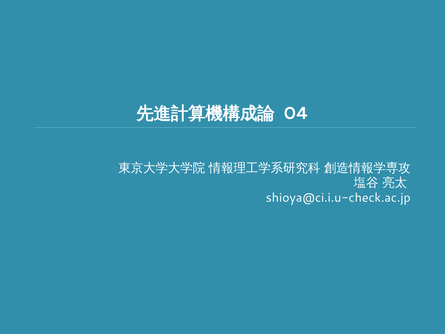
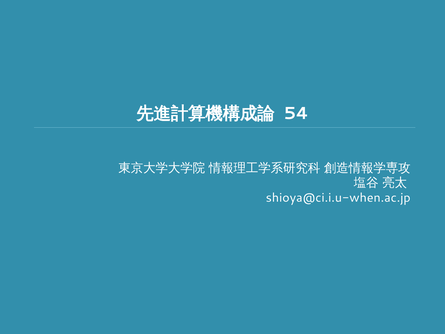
04: 04 -> 54
shioya@ci.i.u-check.ac.jp: shioya@ci.i.u-check.ac.jp -> shioya@ci.i.u-when.ac.jp
